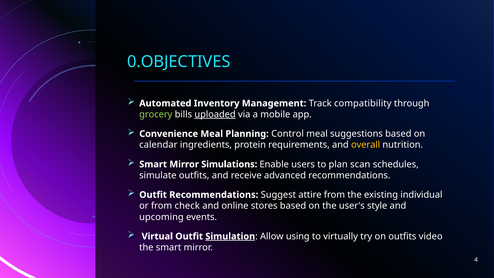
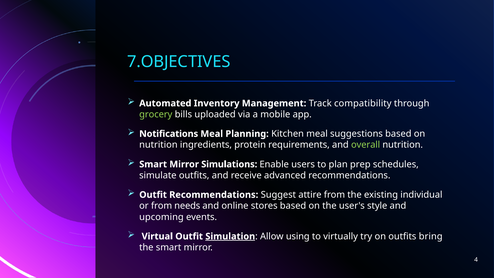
0.OBJECTIVES: 0.OBJECTIVES -> 7.OBJECTIVES
uploaded underline: present -> none
Convenience: Convenience -> Notifications
Control: Control -> Kitchen
calendar at (158, 145): calendar -> nutrition
overall colour: yellow -> light green
scan: scan -> prep
check: check -> needs
video: video -> bring
